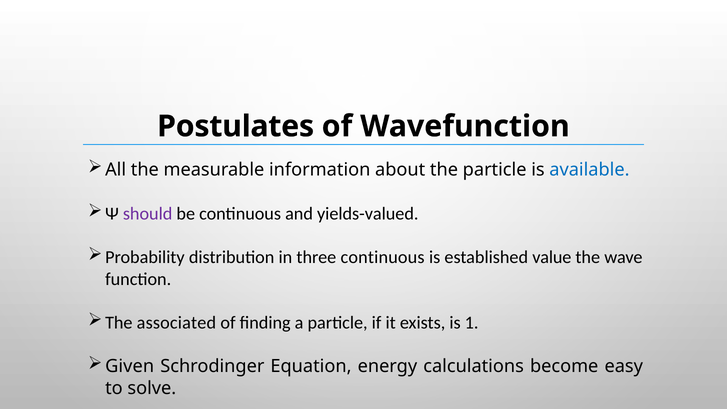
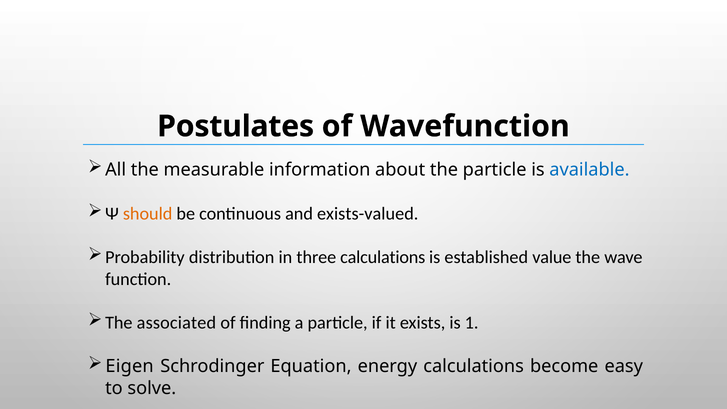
should colour: purple -> orange
yields-valued: yields-valued -> exists-valued
three continuous: continuous -> calculations
Given: Given -> Eigen
